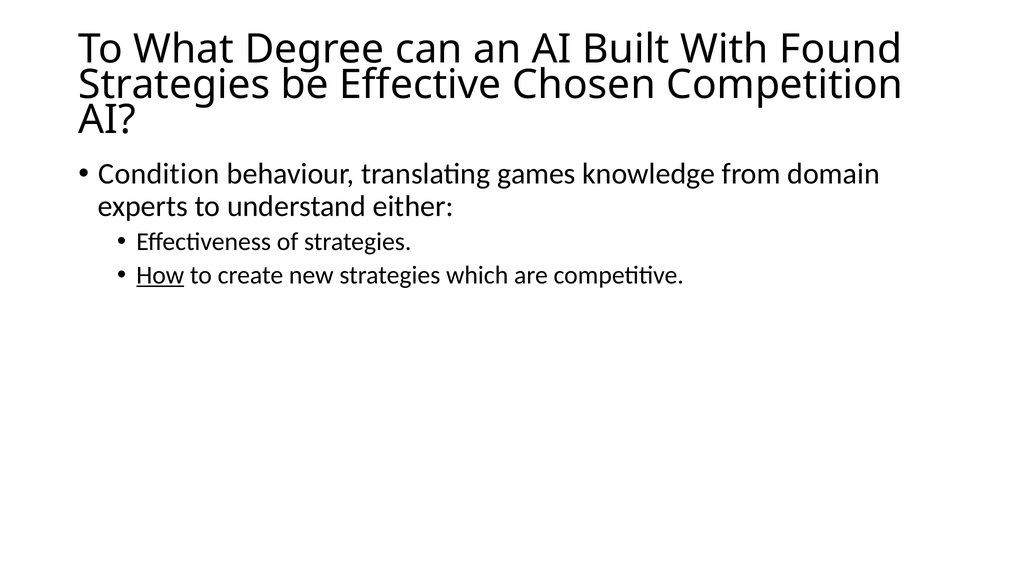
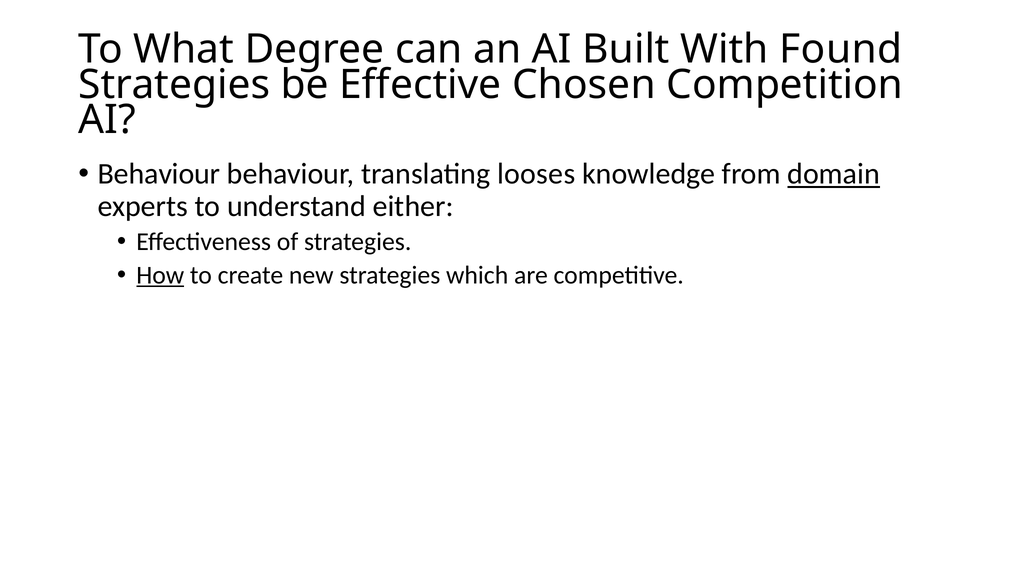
Condition at (159, 174): Condition -> Behaviour
games: games -> looses
domain underline: none -> present
